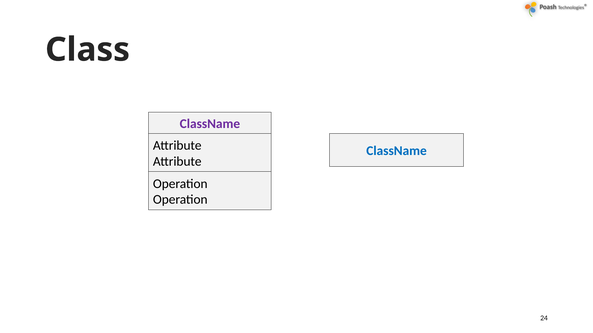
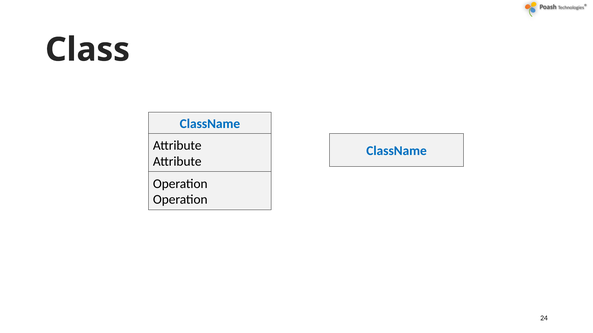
ClassName at (210, 124) colour: purple -> blue
